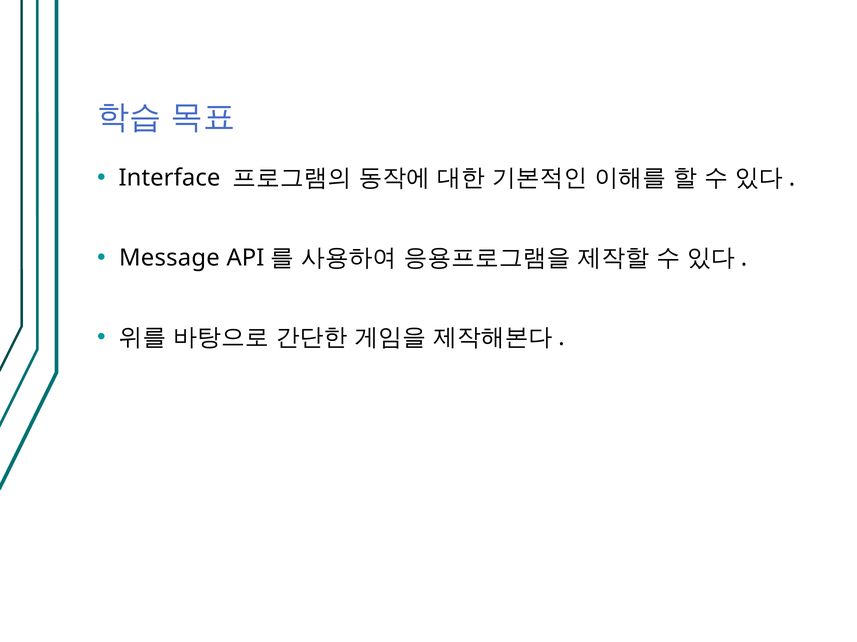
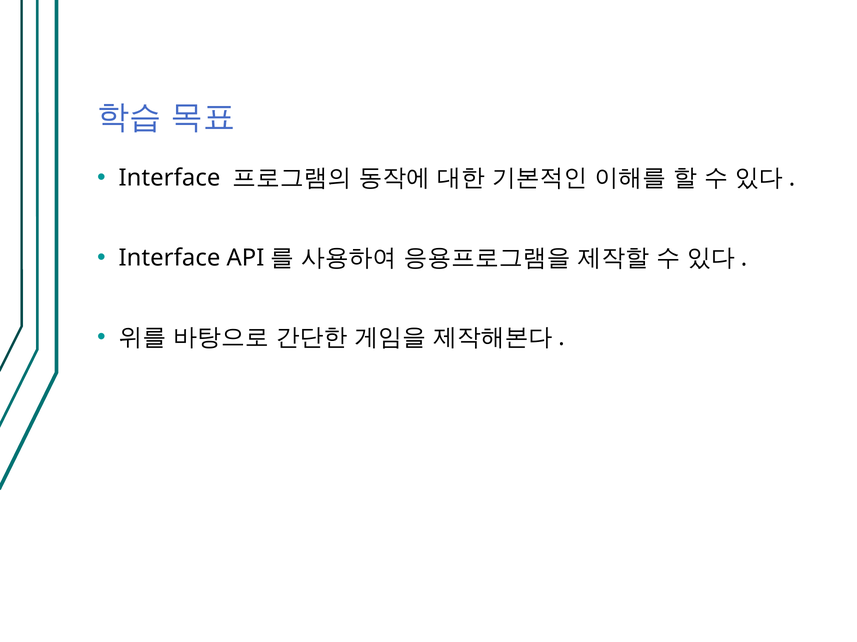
Message at (169, 258): Message -> Interface
